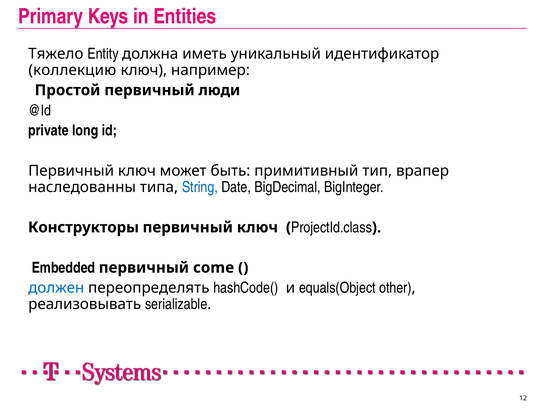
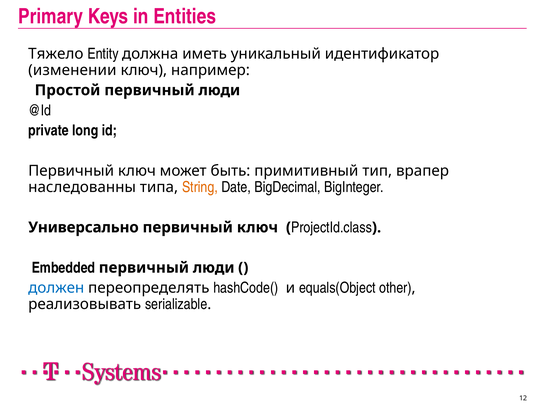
коллекцию: коллекцию -> изменении
String colour: blue -> orange
Конструкторы: Конструкторы -> Универсально
Embedded первичный come: come -> люди
